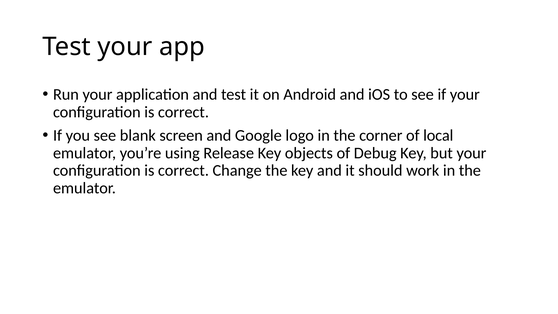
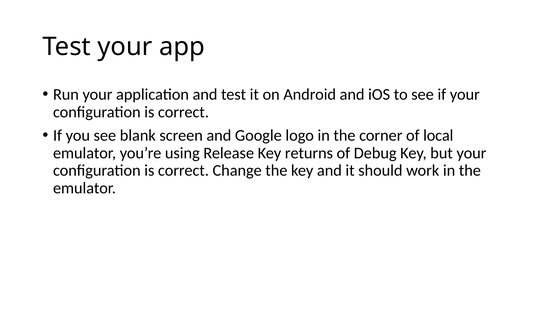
objects: objects -> returns
